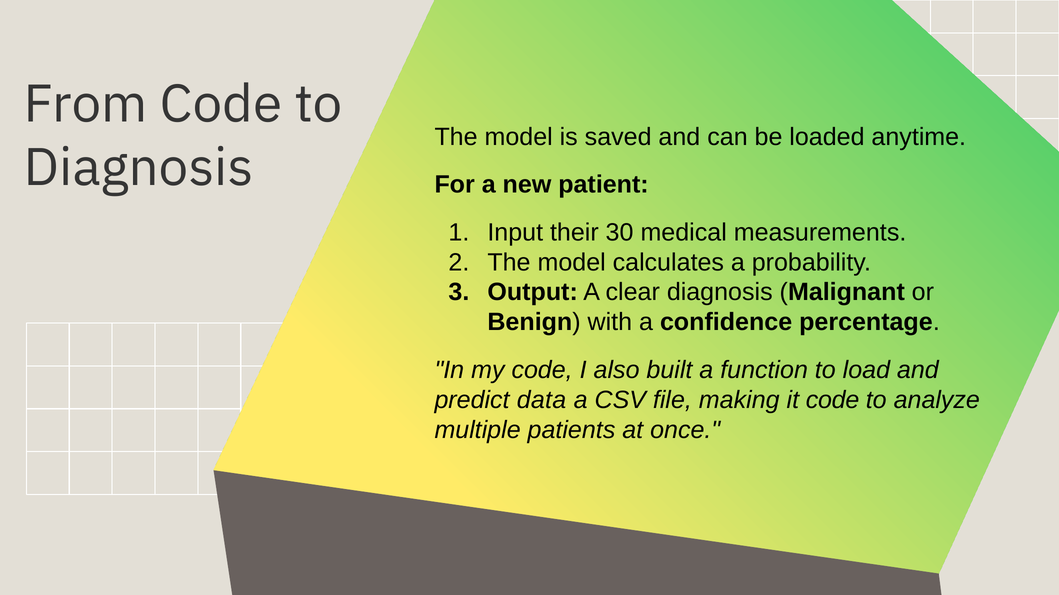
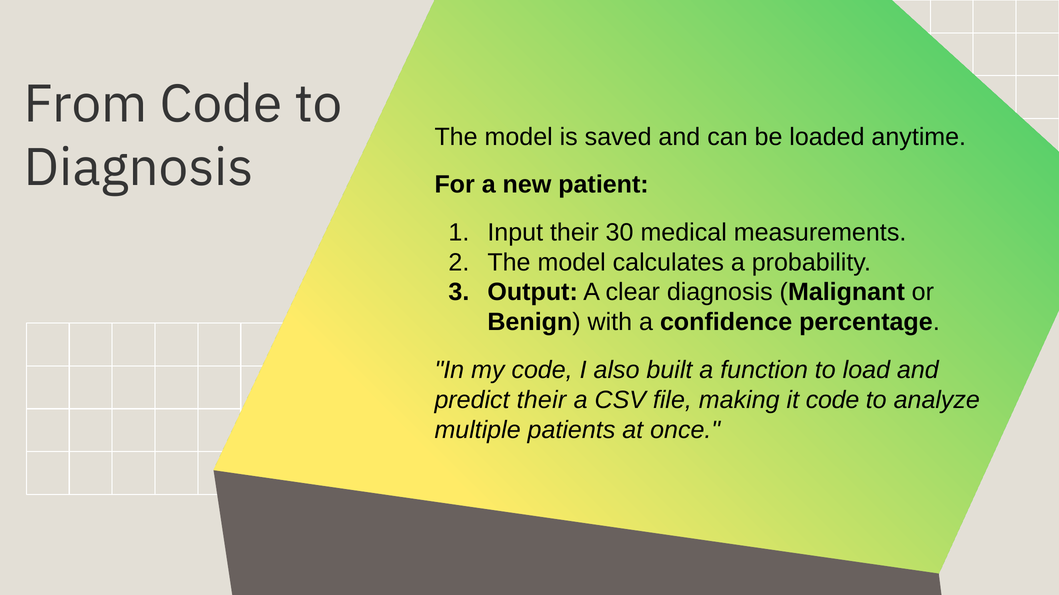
predict data: data -> their
